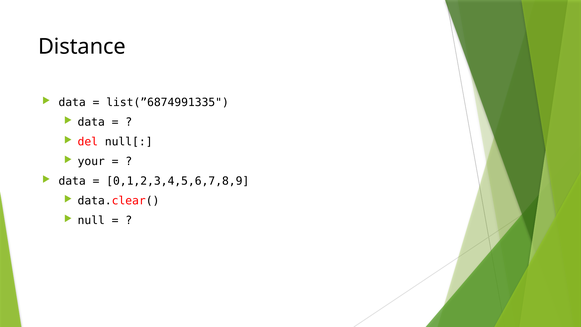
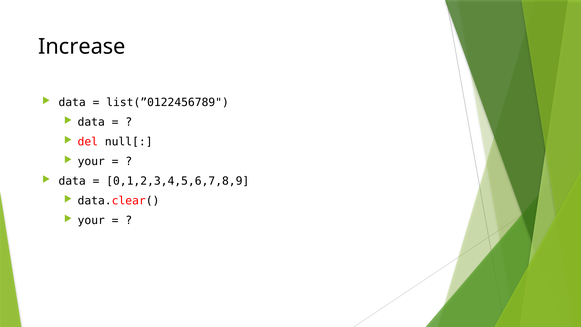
Distance: Distance -> Increase
list(”6874991335: list(”6874991335 -> list(”0122456789
null at (91, 220): null -> your
